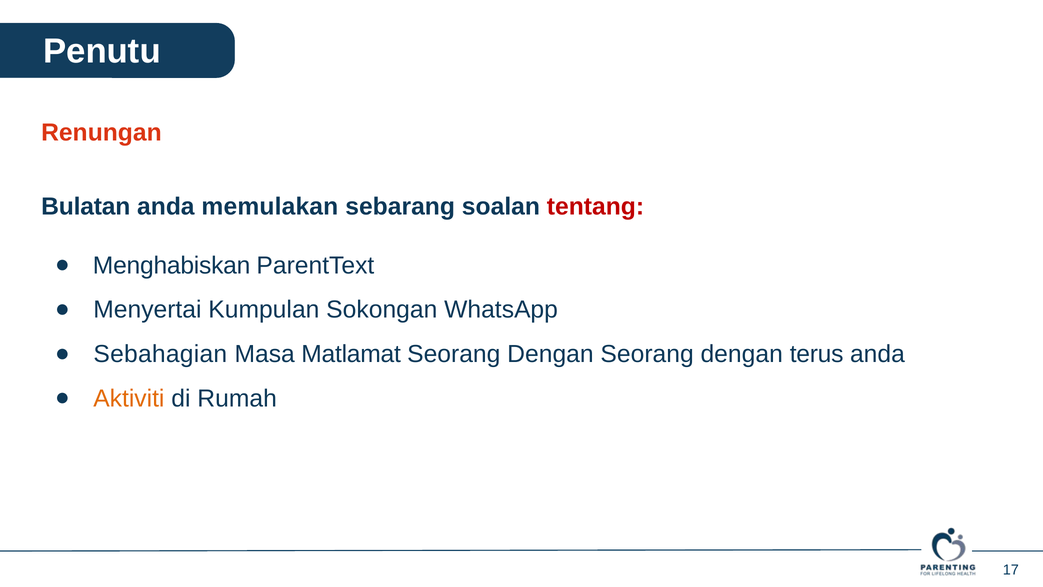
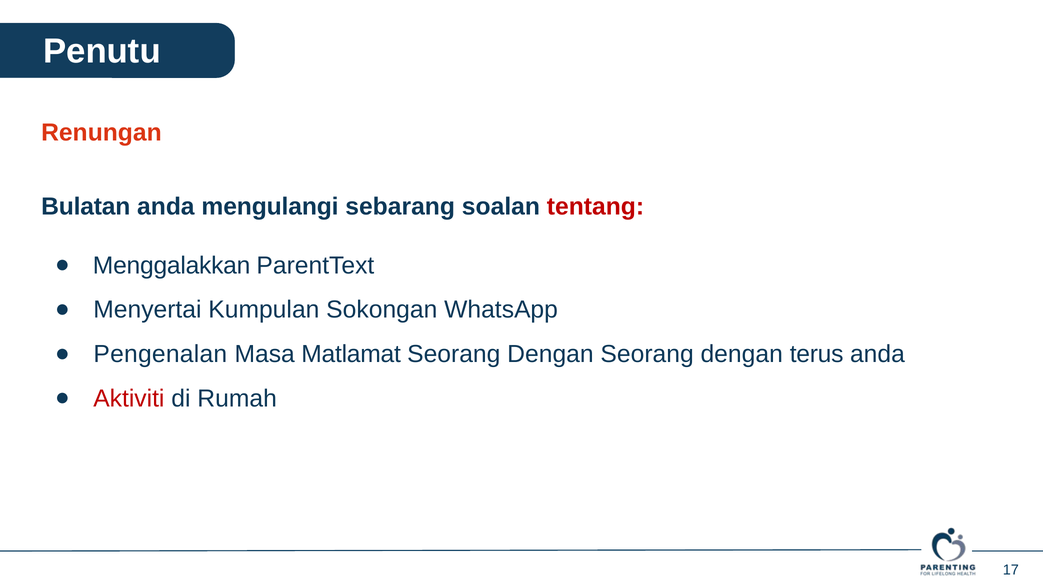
memulakan: memulakan -> mengulangi
Menghabiskan: Menghabiskan -> Menggalakkan
Sebahagian: Sebahagian -> Pengenalan
Aktiviti colour: orange -> red
